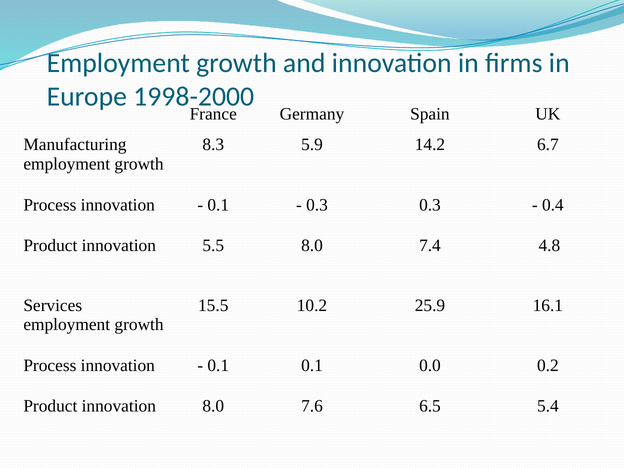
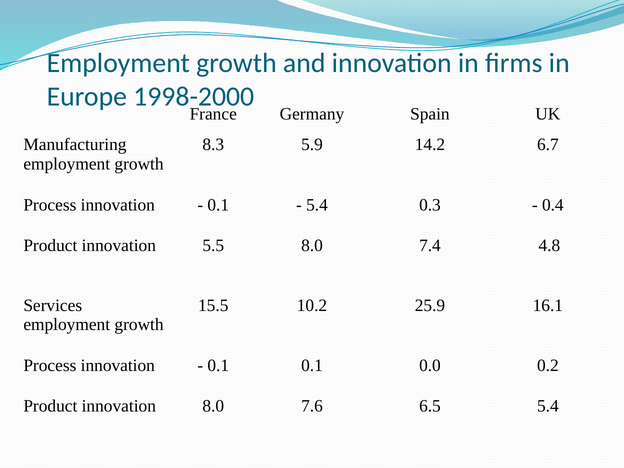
0.3 at (317, 205): 0.3 -> 5.4
